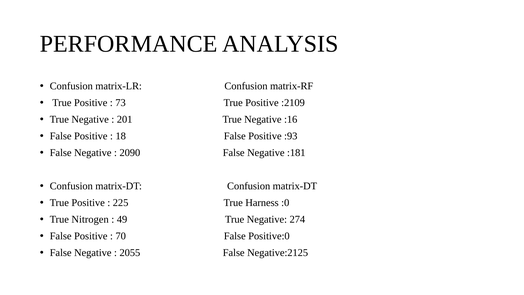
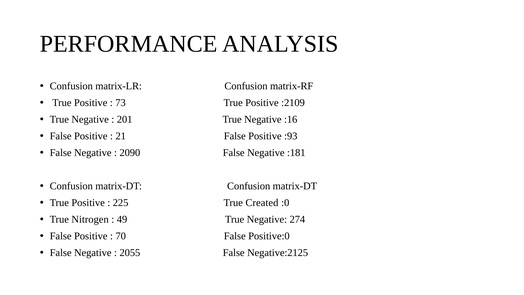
18: 18 -> 21
Harness: Harness -> Created
